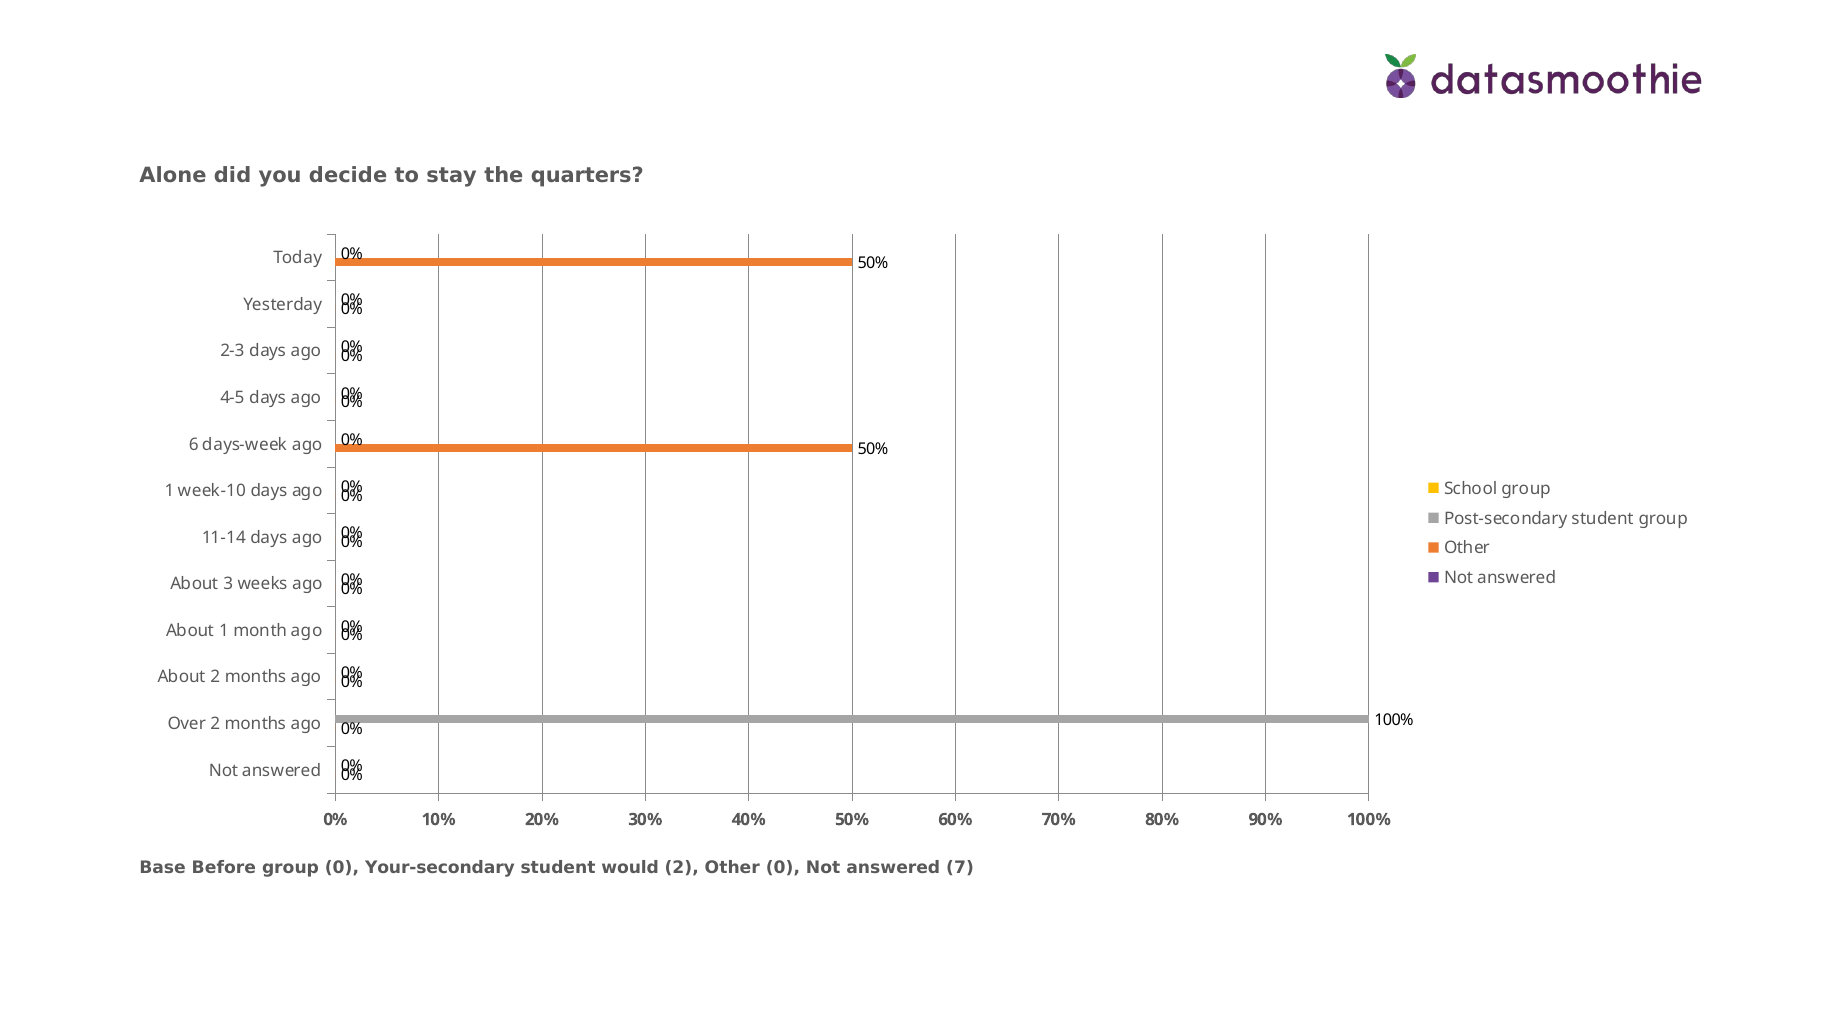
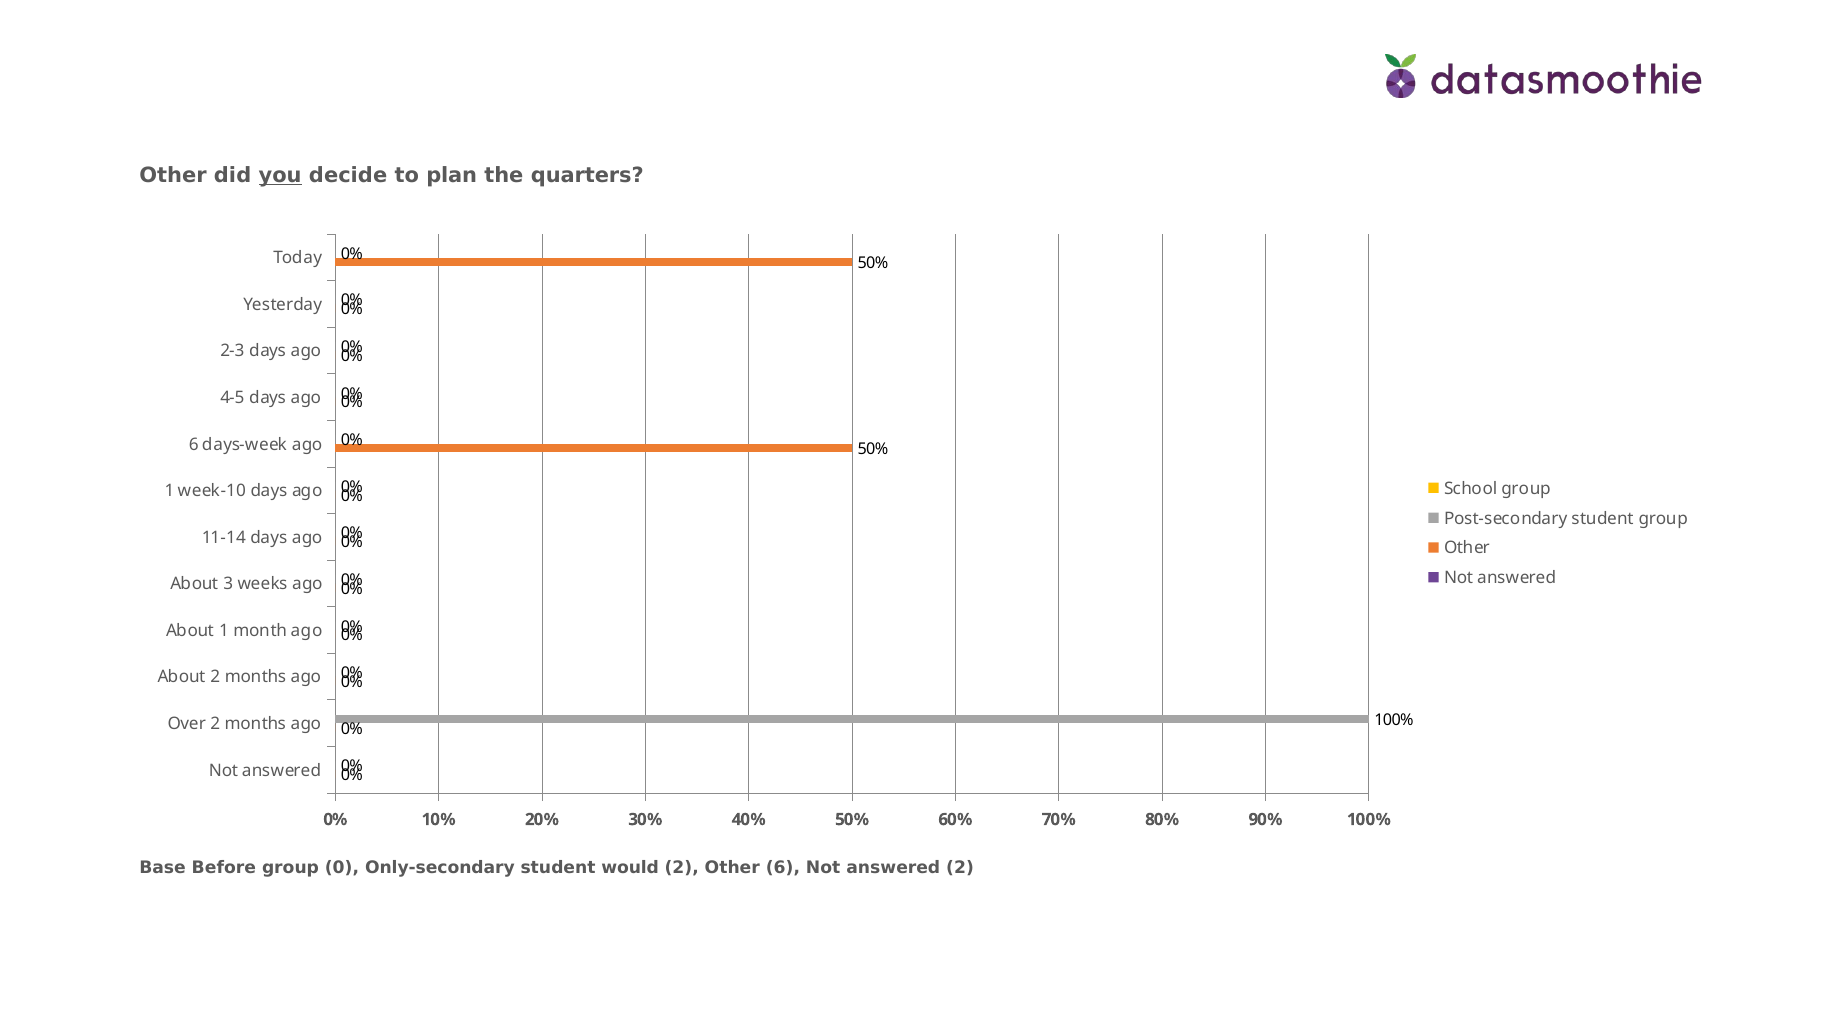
Alone at (173, 175): Alone -> Other
you underline: none -> present
stay: stay -> plan
Your-secondary: Your-secondary -> Only-secondary
Other 0: 0 -> 6
answered 7: 7 -> 2
